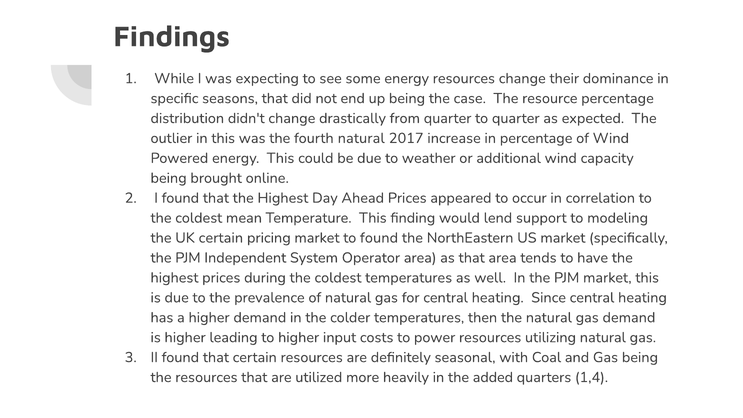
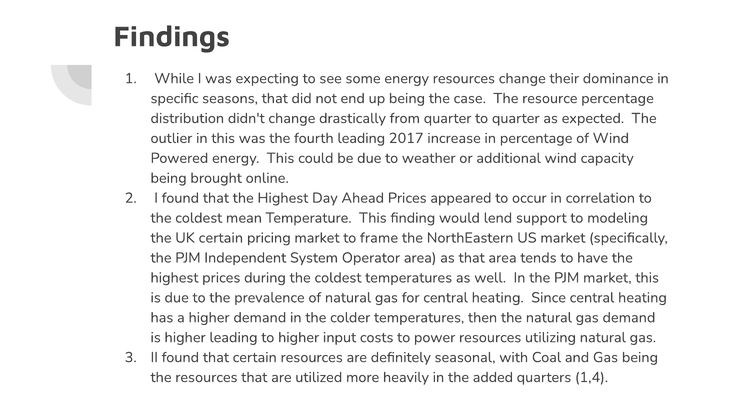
fourth natural: natural -> leading
to found: found -> frame
